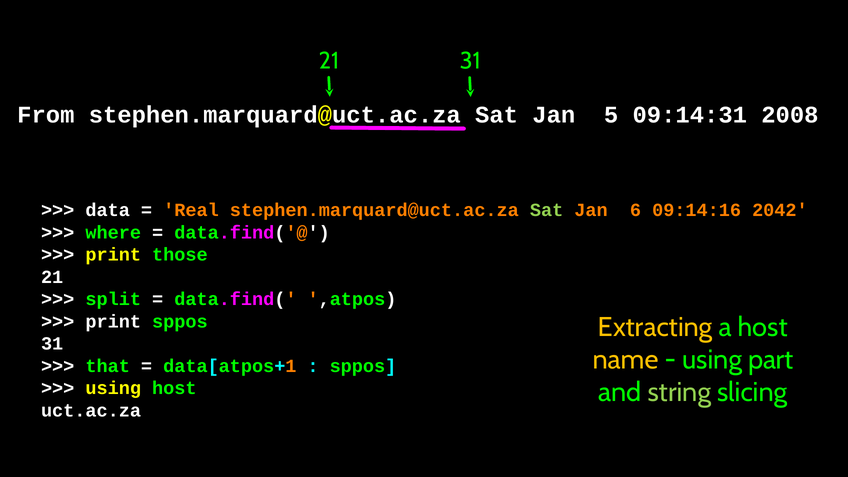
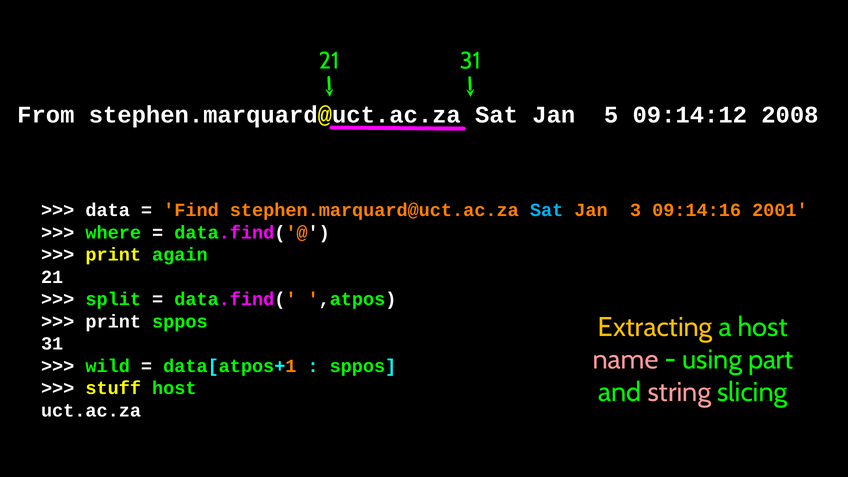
09:14:31: 09:14:31 -> 09:14:12
Real: Real -> Find
Sat at (547, 210) colour: light green -> light blue
6: 6 -> 3
2042: 2042 -> 2001
those: those -> again
name colour: yellow -> pink
that: that -> wild
using at (113, 388): using -> stuff
string colour: light green -> pink
